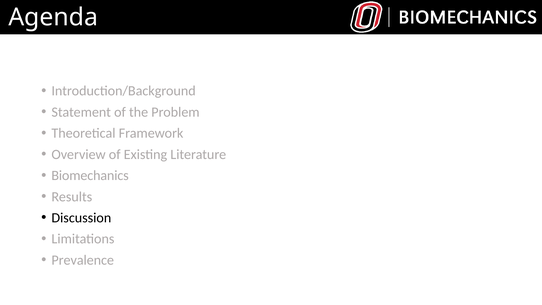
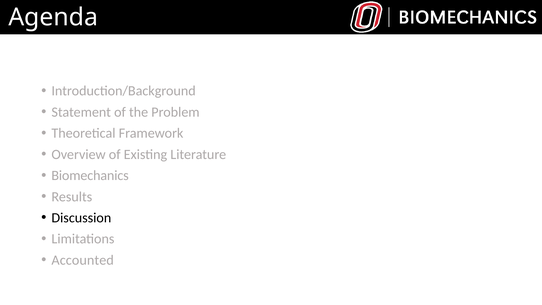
Prevalence: Prevalence -> Accounted
